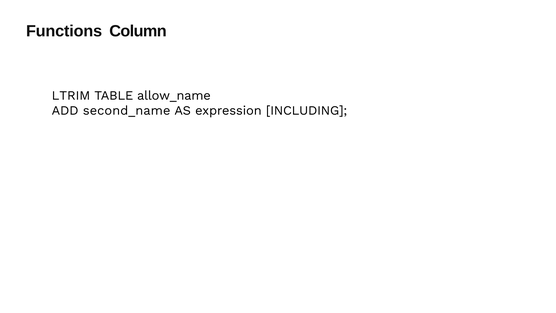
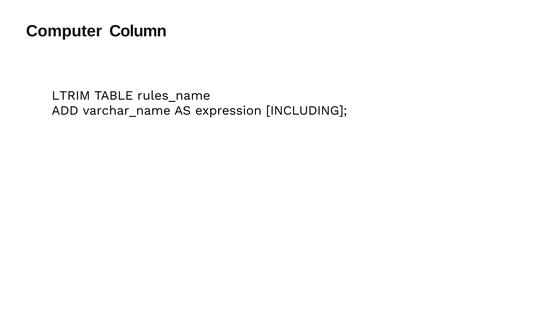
Functions: Functions -> Computer
allow_name: allow_name -> rules_name
second_name: second_name -> varchar_name
